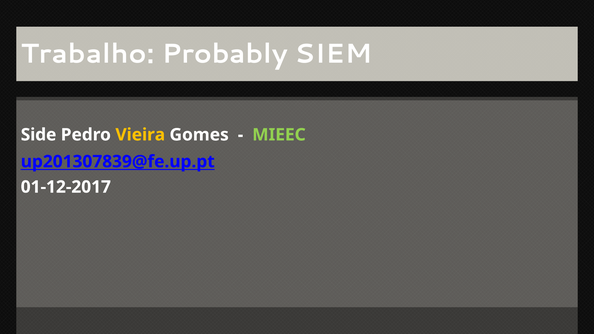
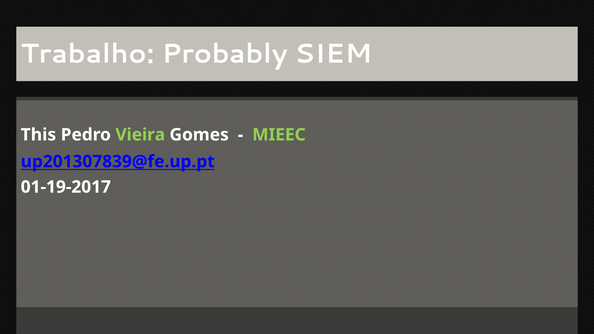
Side: Side -> This
Vieira colour: yellow -> light green
01-12-2017: 01-12-2017 -> 01-19-2017
